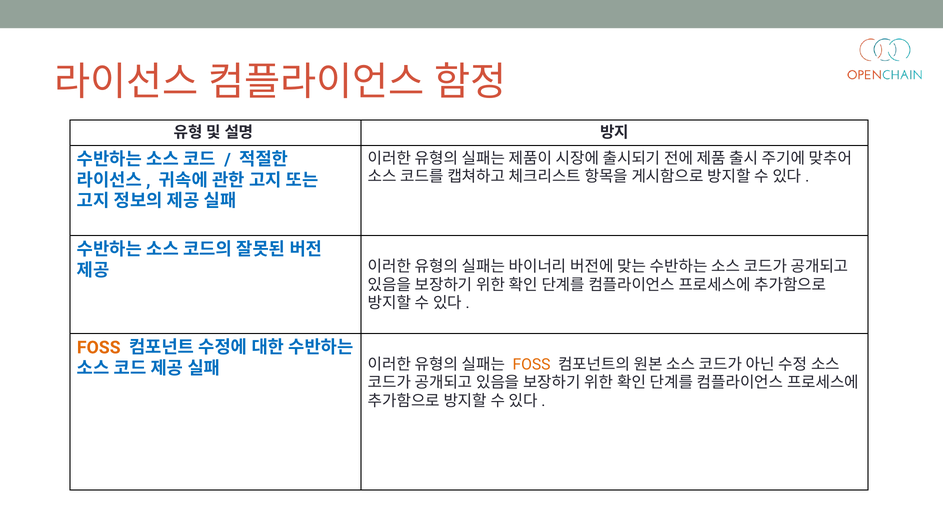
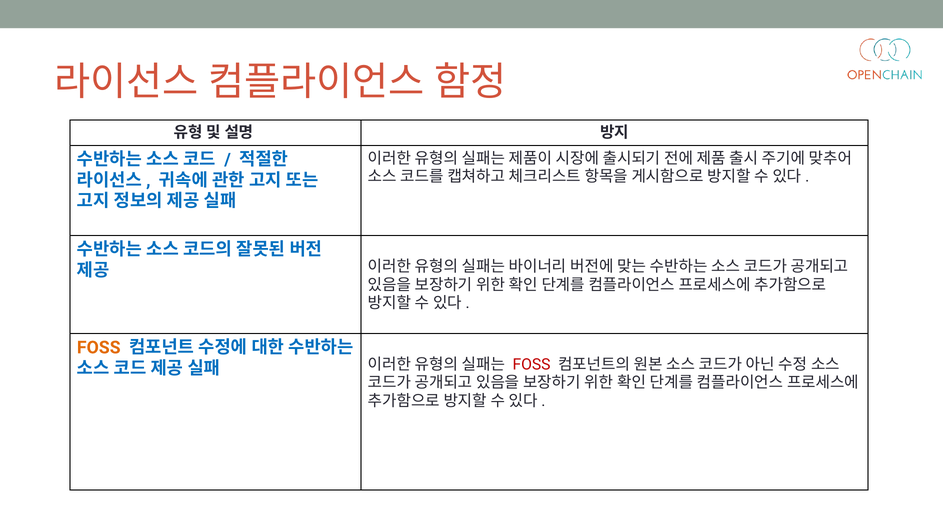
FOSS at (532, 365) colour: orange -> red
